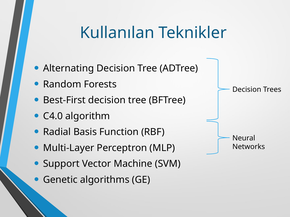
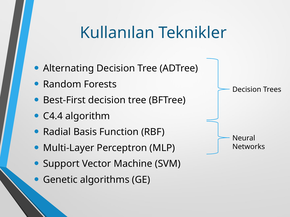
C4.0: C4.0 -> C4.4
